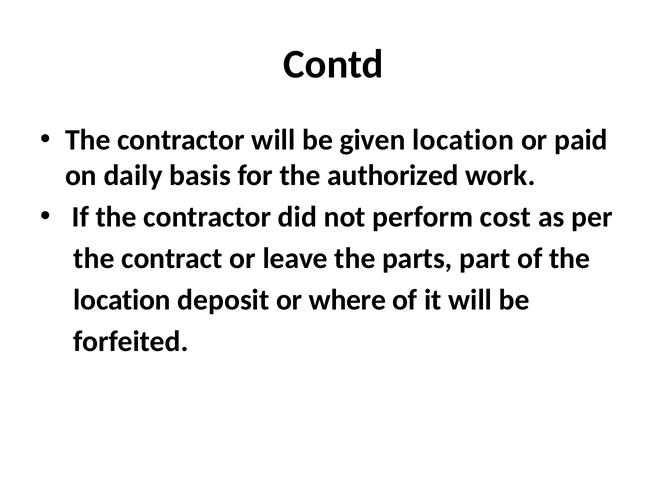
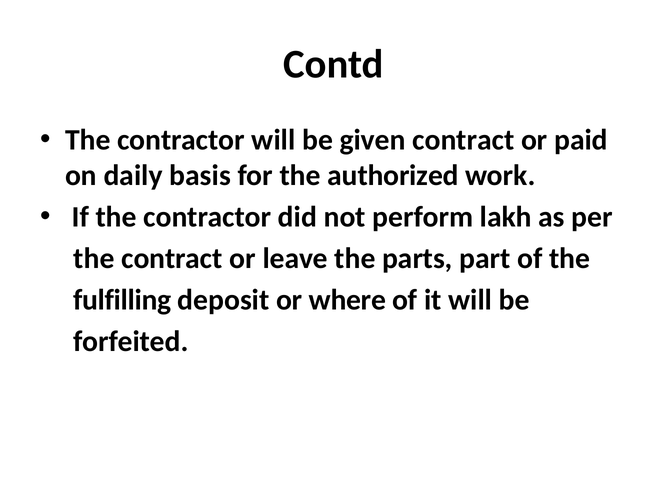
given location: location -> contract
cost: cost -> lakh
location at (122, 300): location -> fulfilling
